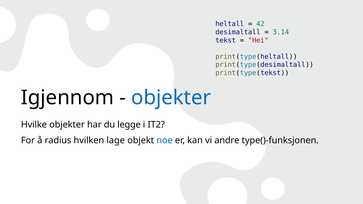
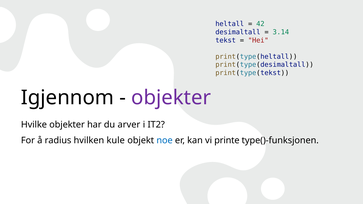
objekter at (171, 98) colour: blue -> purple
legge: legge -> arver
lage: lage -> kule
andre: andre -> printe
